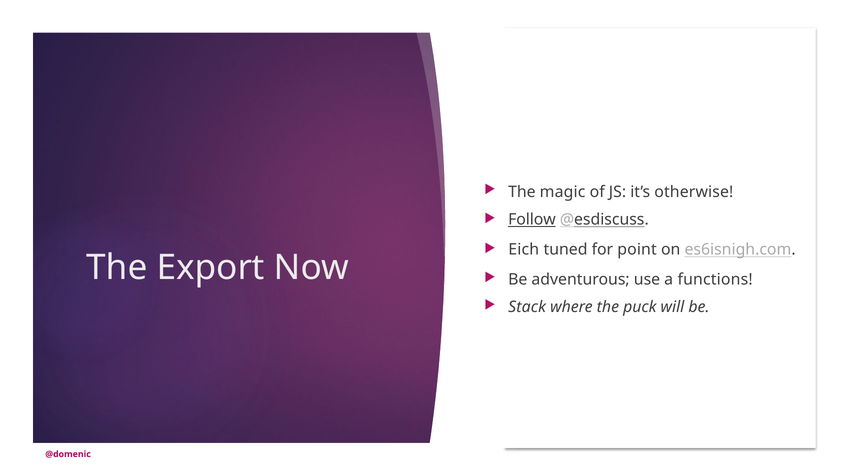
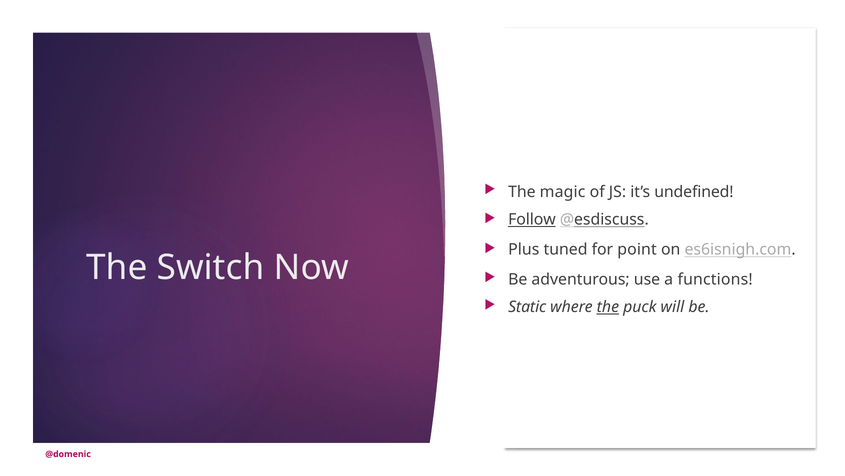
otherwise: otherwise -> undefined
Eich: Eich -> Plus
Export: Export -> Switch
Stack: Stack -> Static
the at (608, 307) underline: none -> present
